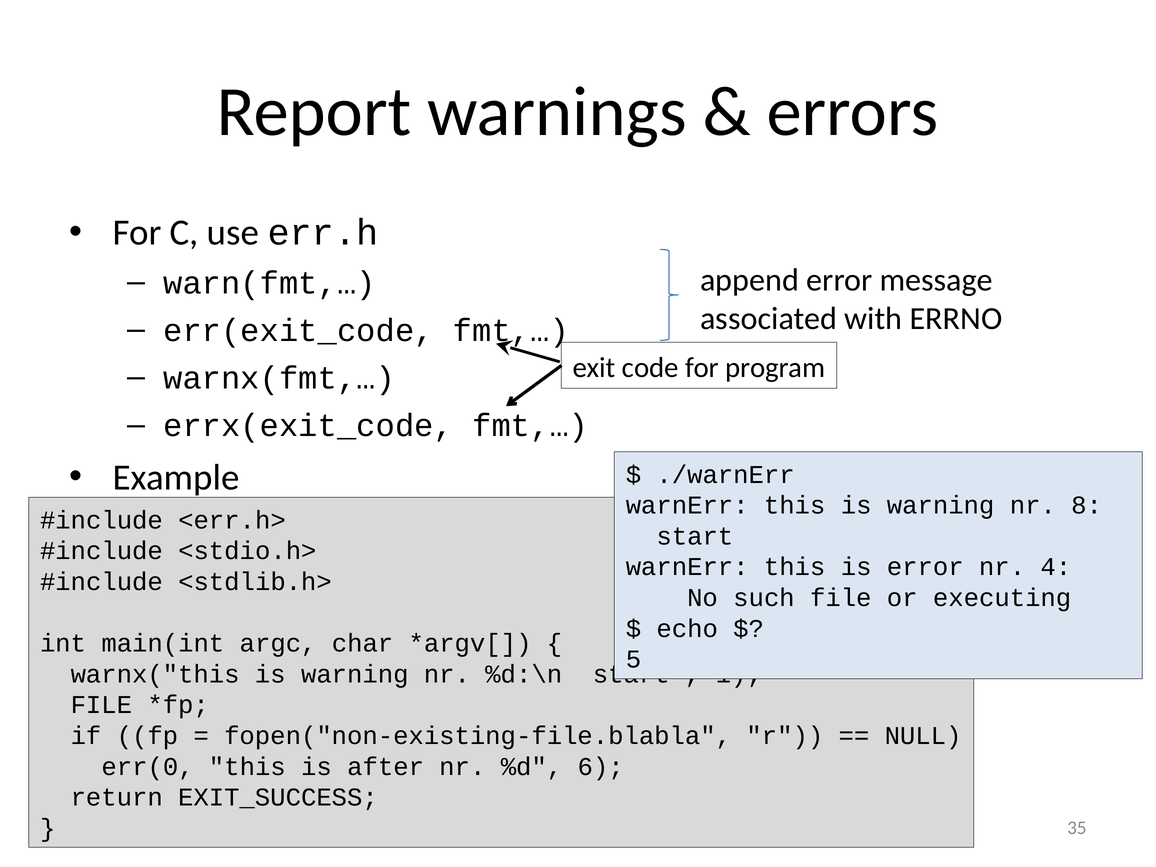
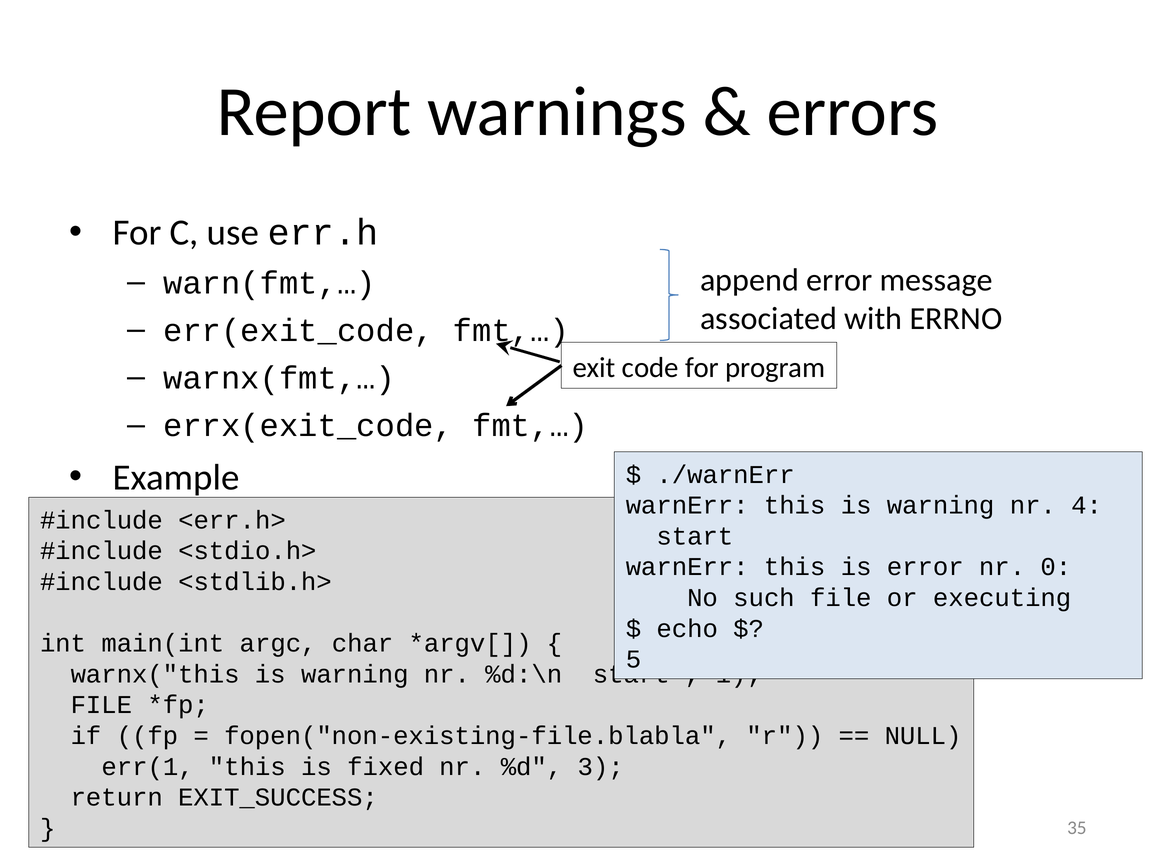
8: 8 -> 4
4: 4 -> 0
err(0: err(0 -> err(1
after: after -> fixed
6: 6 -> 3
